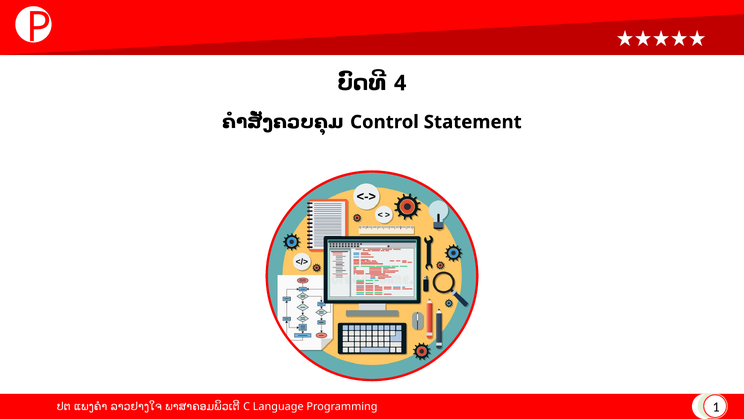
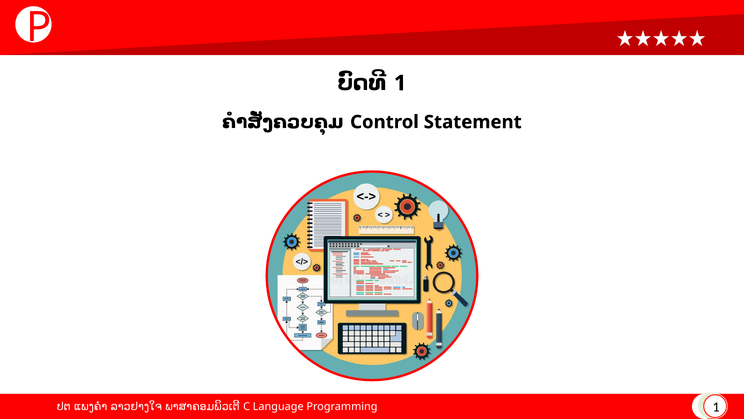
4 at (400, 83): 4 -> 1
